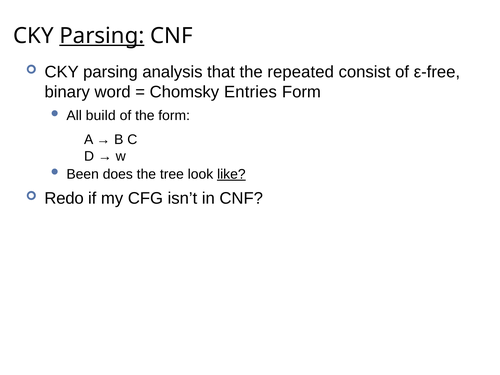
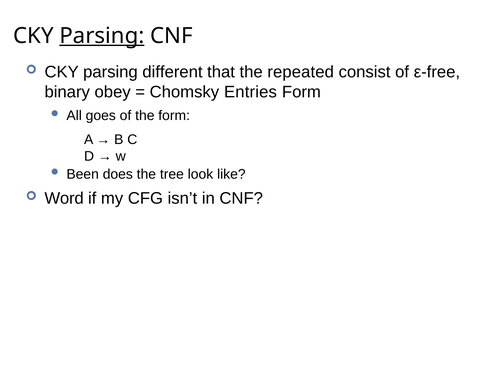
analysis: analysis -> different
word: word -> obey
build: build -> goes
like underline: present -> none
Redo: Redo -> Word
